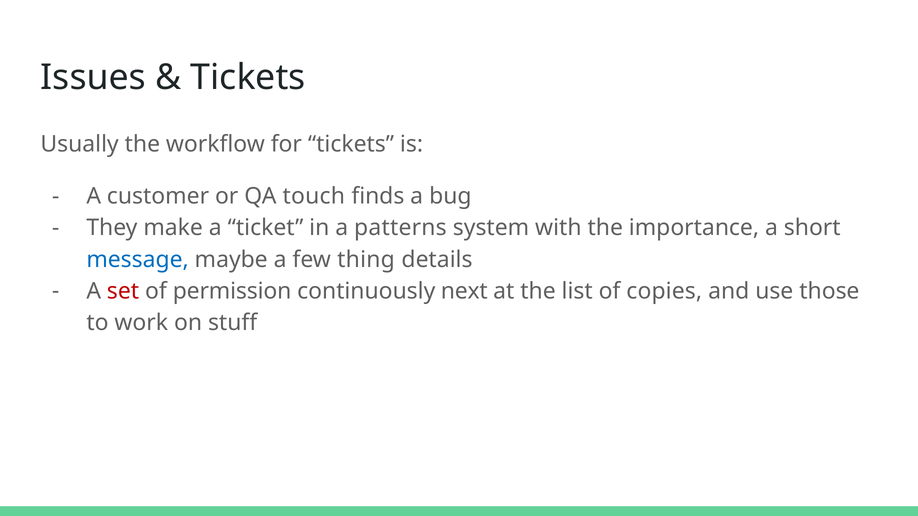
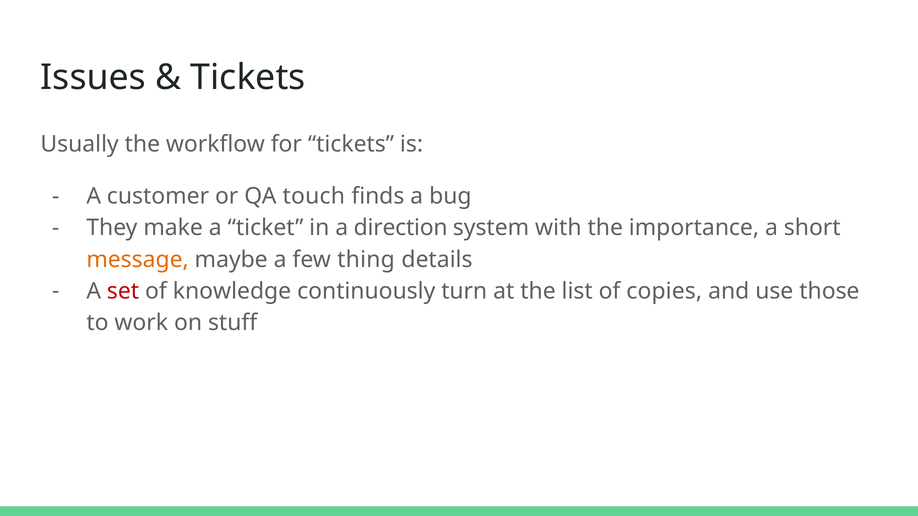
patterns: patterns -> direction
message colour: blue -> orange
permission: permission -> knowledge
next: next -> turn
